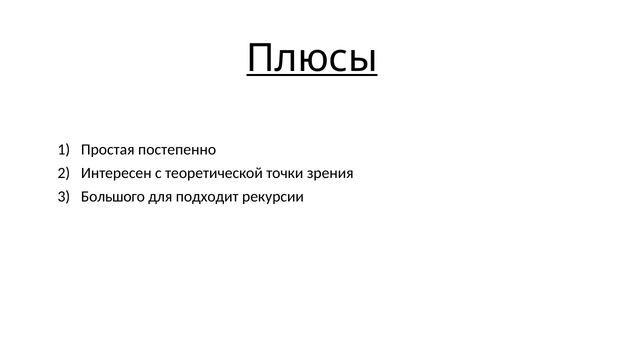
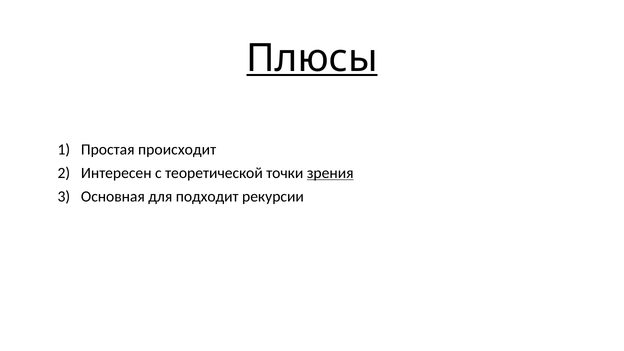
постепенно: постепенно -> происходит
зрения underline: none -> present
Большого: Большого -> Основная
